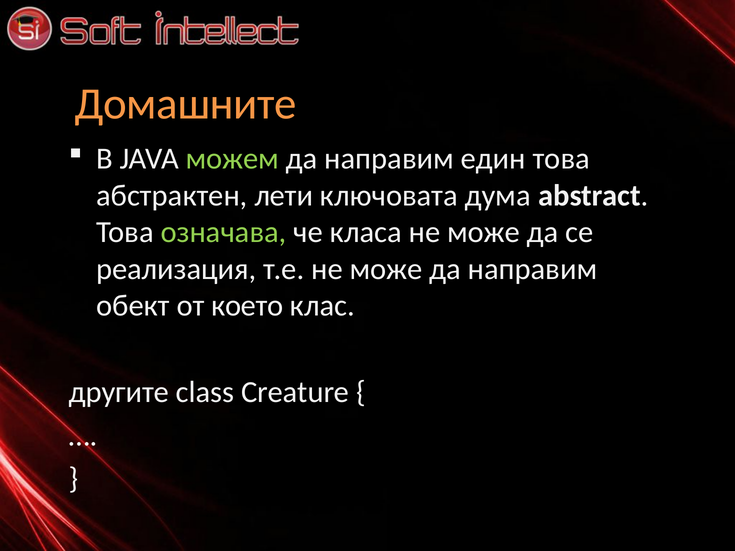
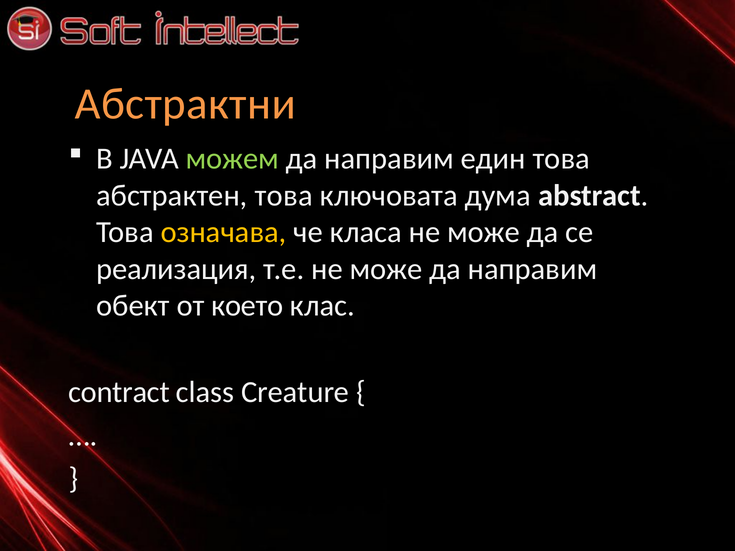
Домашните: Домашните -> Абстрактни
абстрактен лети: лети -> това
означава colour: light green -> yellow
другите: другите -> contract
